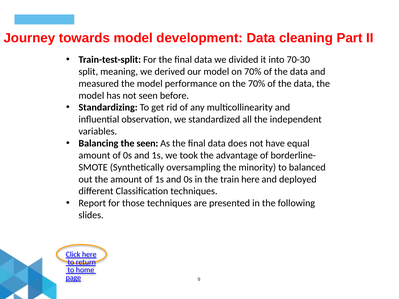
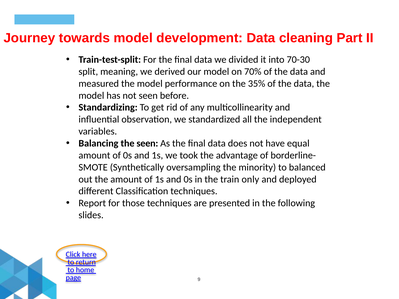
the 70%: 70% -> 35%
train here: here -> only
